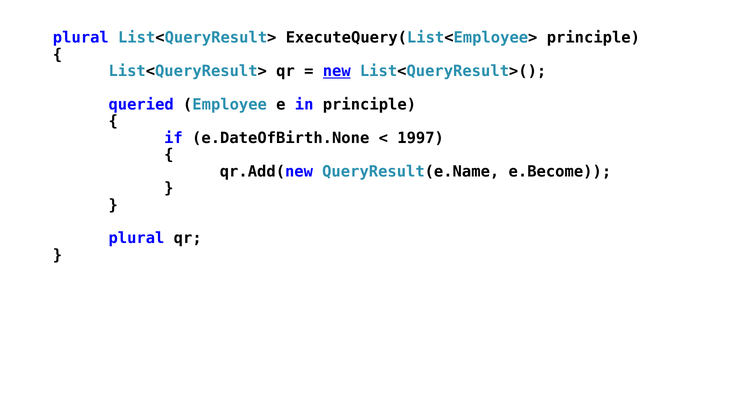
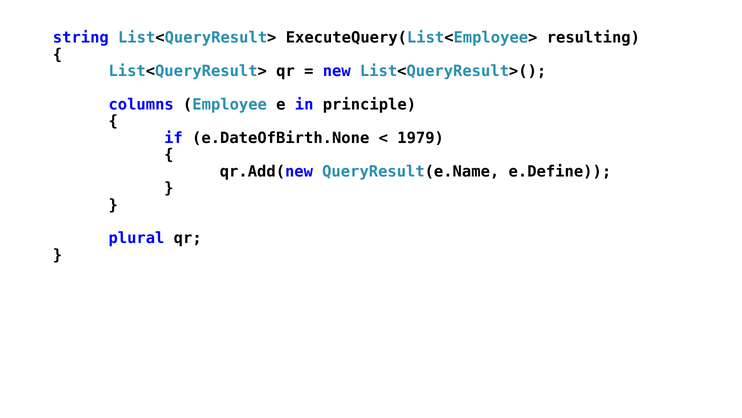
plural at (81, 38): plural -> string
ExecuteQuery(List<Employee> principle: principle -> resulting
new underline: present -> none
queried: queried -> columns
1997: 1997 -> 1979
e.Become: e.Become -> e.Define
